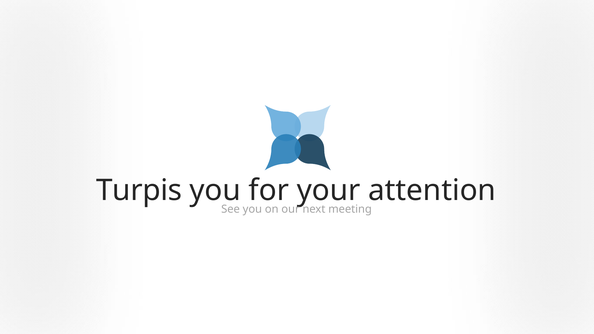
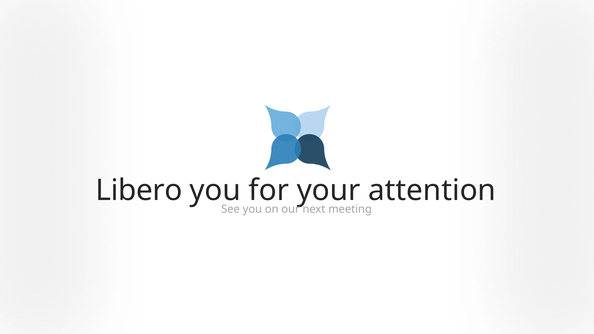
Turpis: Turpis -> Libero
